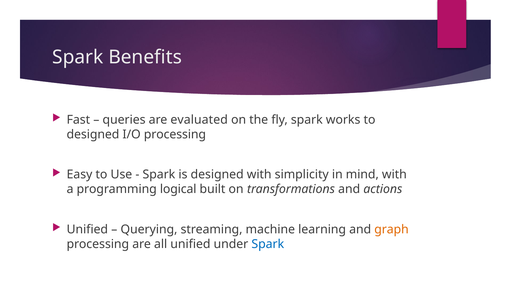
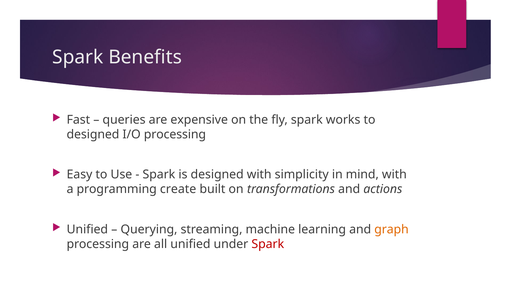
evaluated: evaluated -> expensive
logical: logical -> create
Spark at (268, 244) colour: blue -> red
